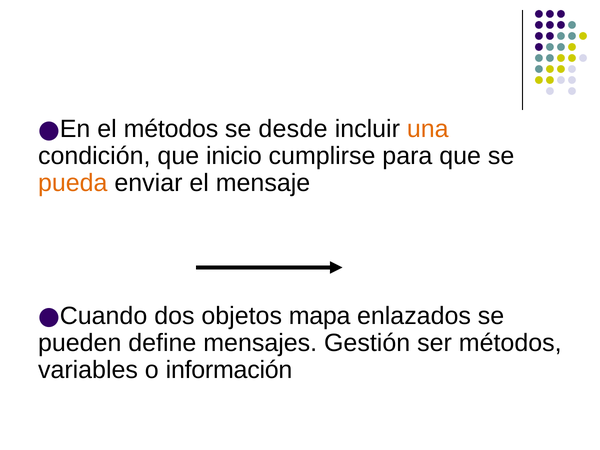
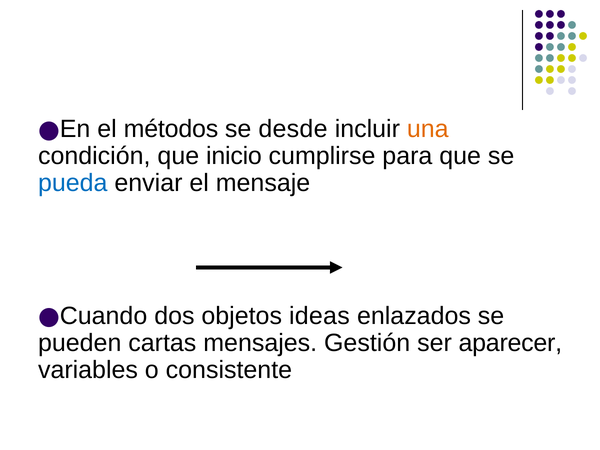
pueda colour: orange -> blue
mapa: mapa -> ideas
define: define -> cartas
ser métodos: métodos -> aparecer
información: información -> consistente
